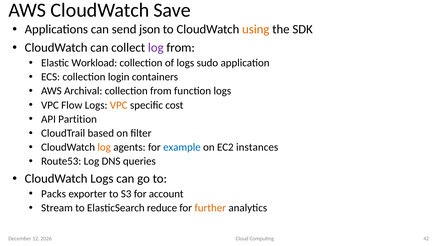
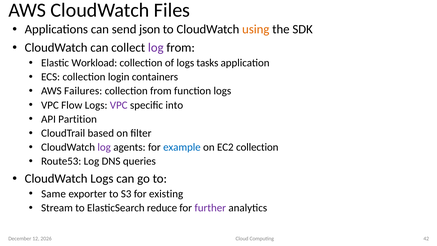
Save: Save -> Files
sudo: sudo -> tasks
Archival: Archival -> Failures
VPC at (119, 105) colour: orange -> purple
cost: cost -> into
log at (104, 147) colour: orange -> purple
EC2 instances: instances -> collection
Packs: Packs -> Same
account: account -> existing
further colour: orange -> purple
